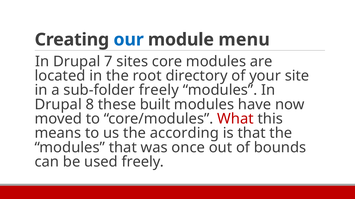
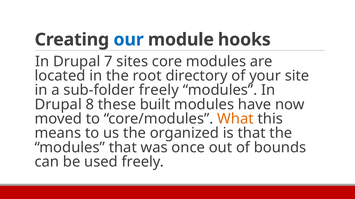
menu: menu -> hooks
What colour: red -> orange
according: according -> organized
